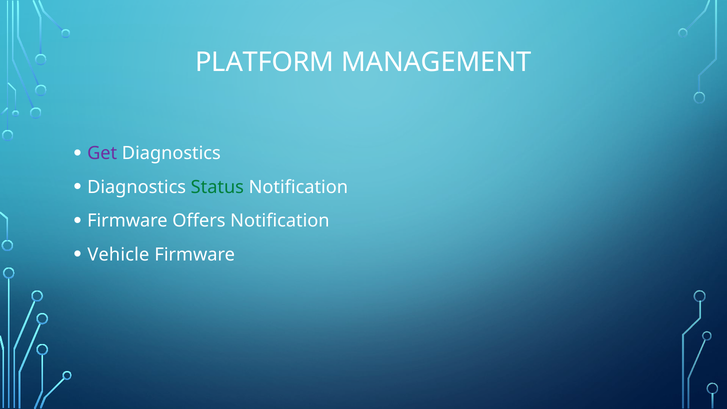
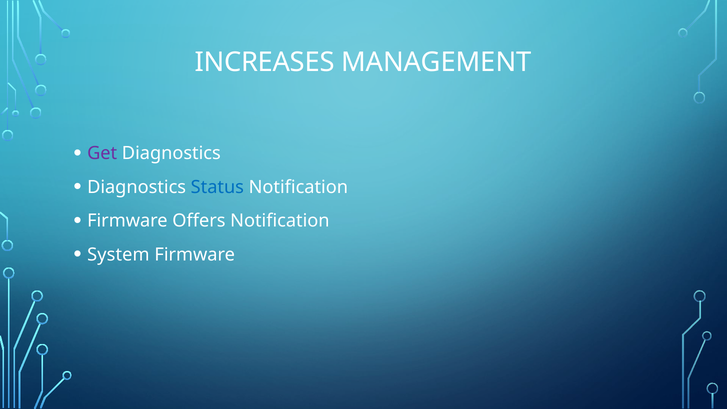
PLATFORM: PLATFORM -> INCREASES
Status colour: green -> blue
Vehicle: Vehicle -> System
